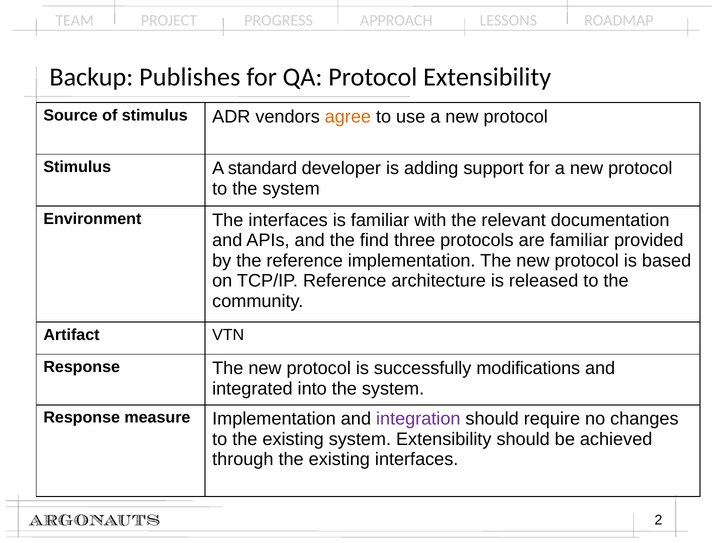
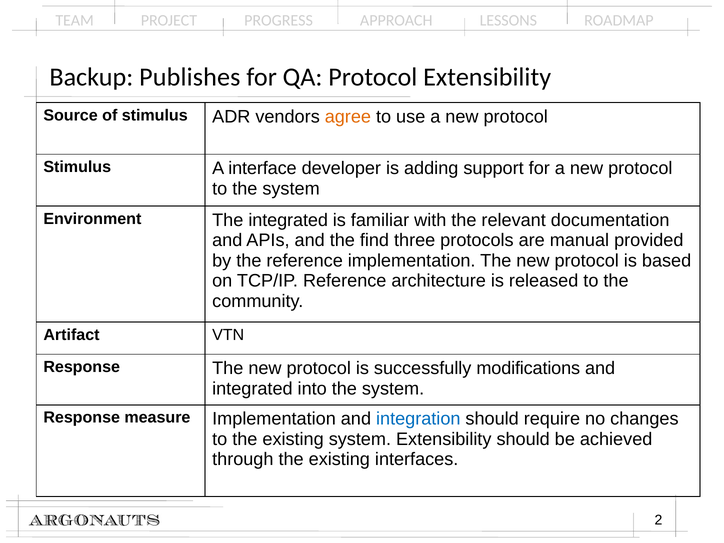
standard: standard -> interface
The interfaces: interfaces -> integrated
are familiar: familiar -> manual
integration colour: purple -> blue
